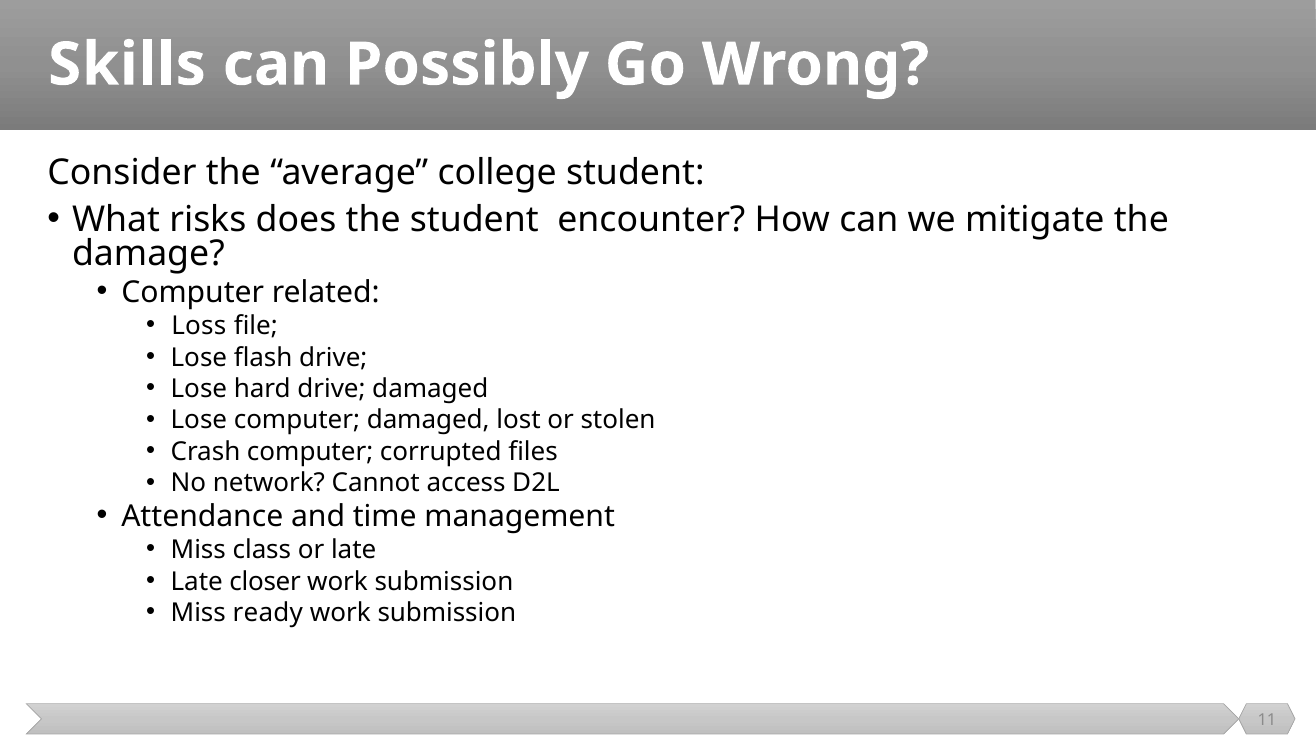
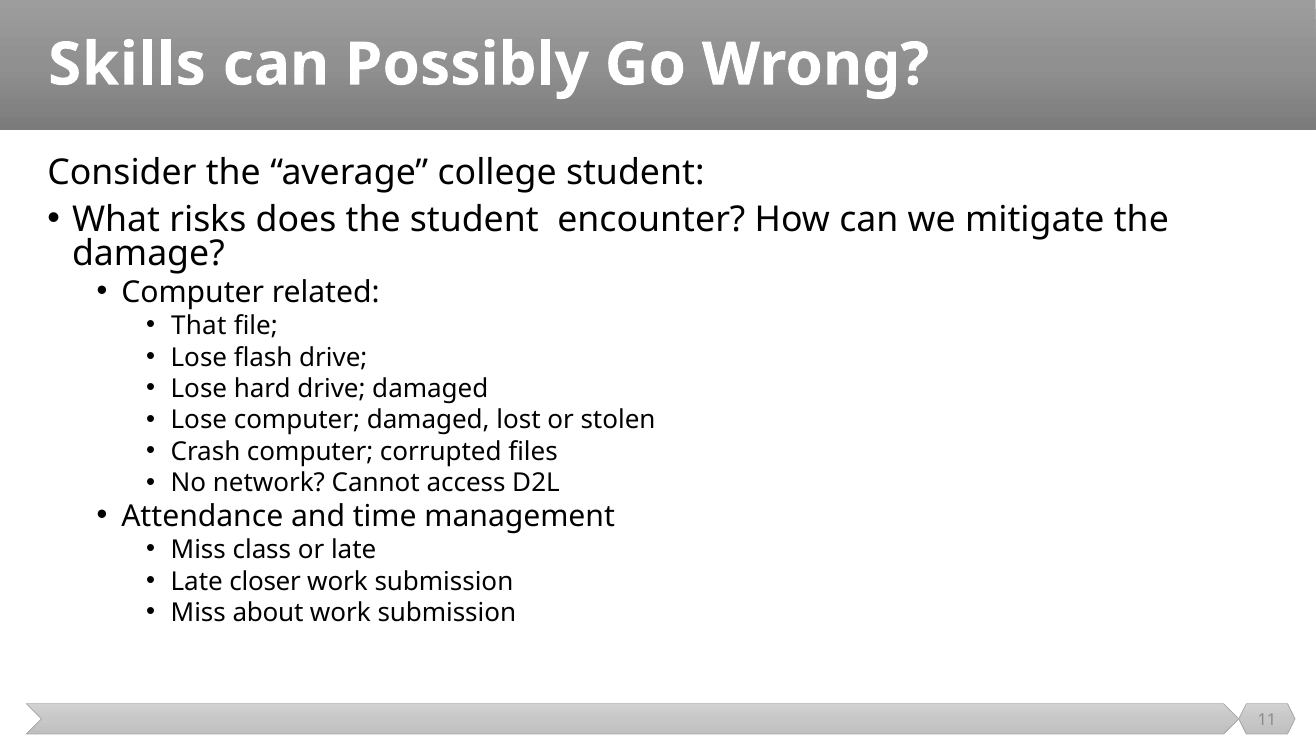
Loss: Loss -> That
ready: ready -> about
